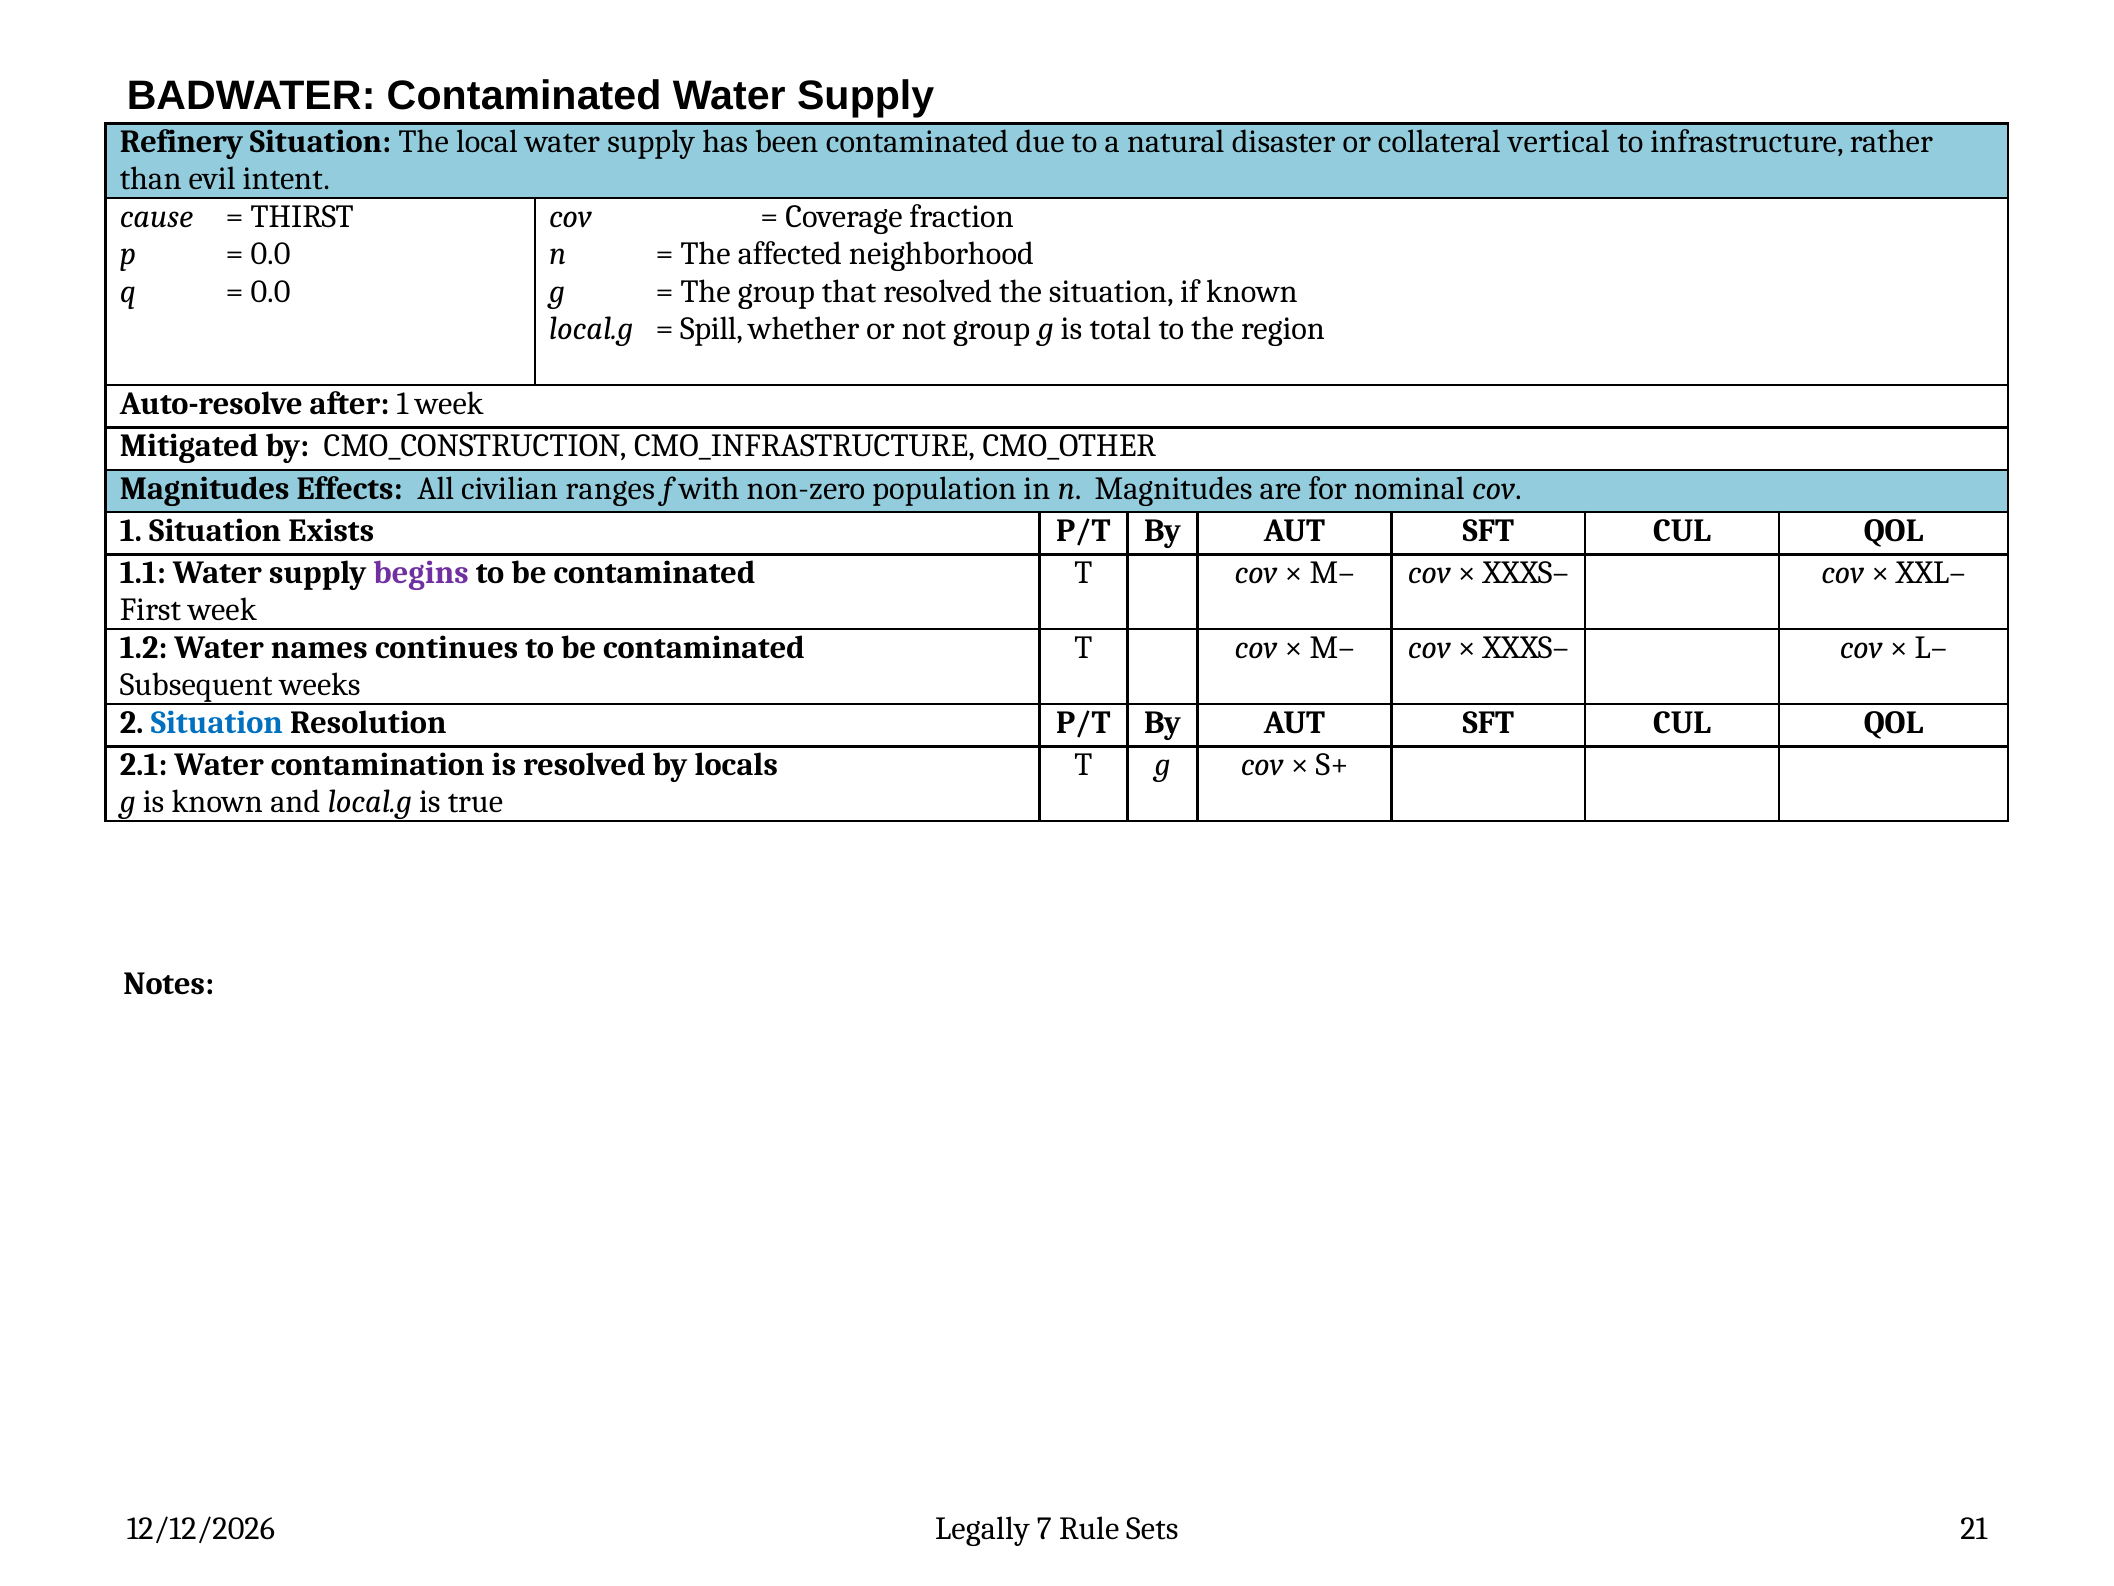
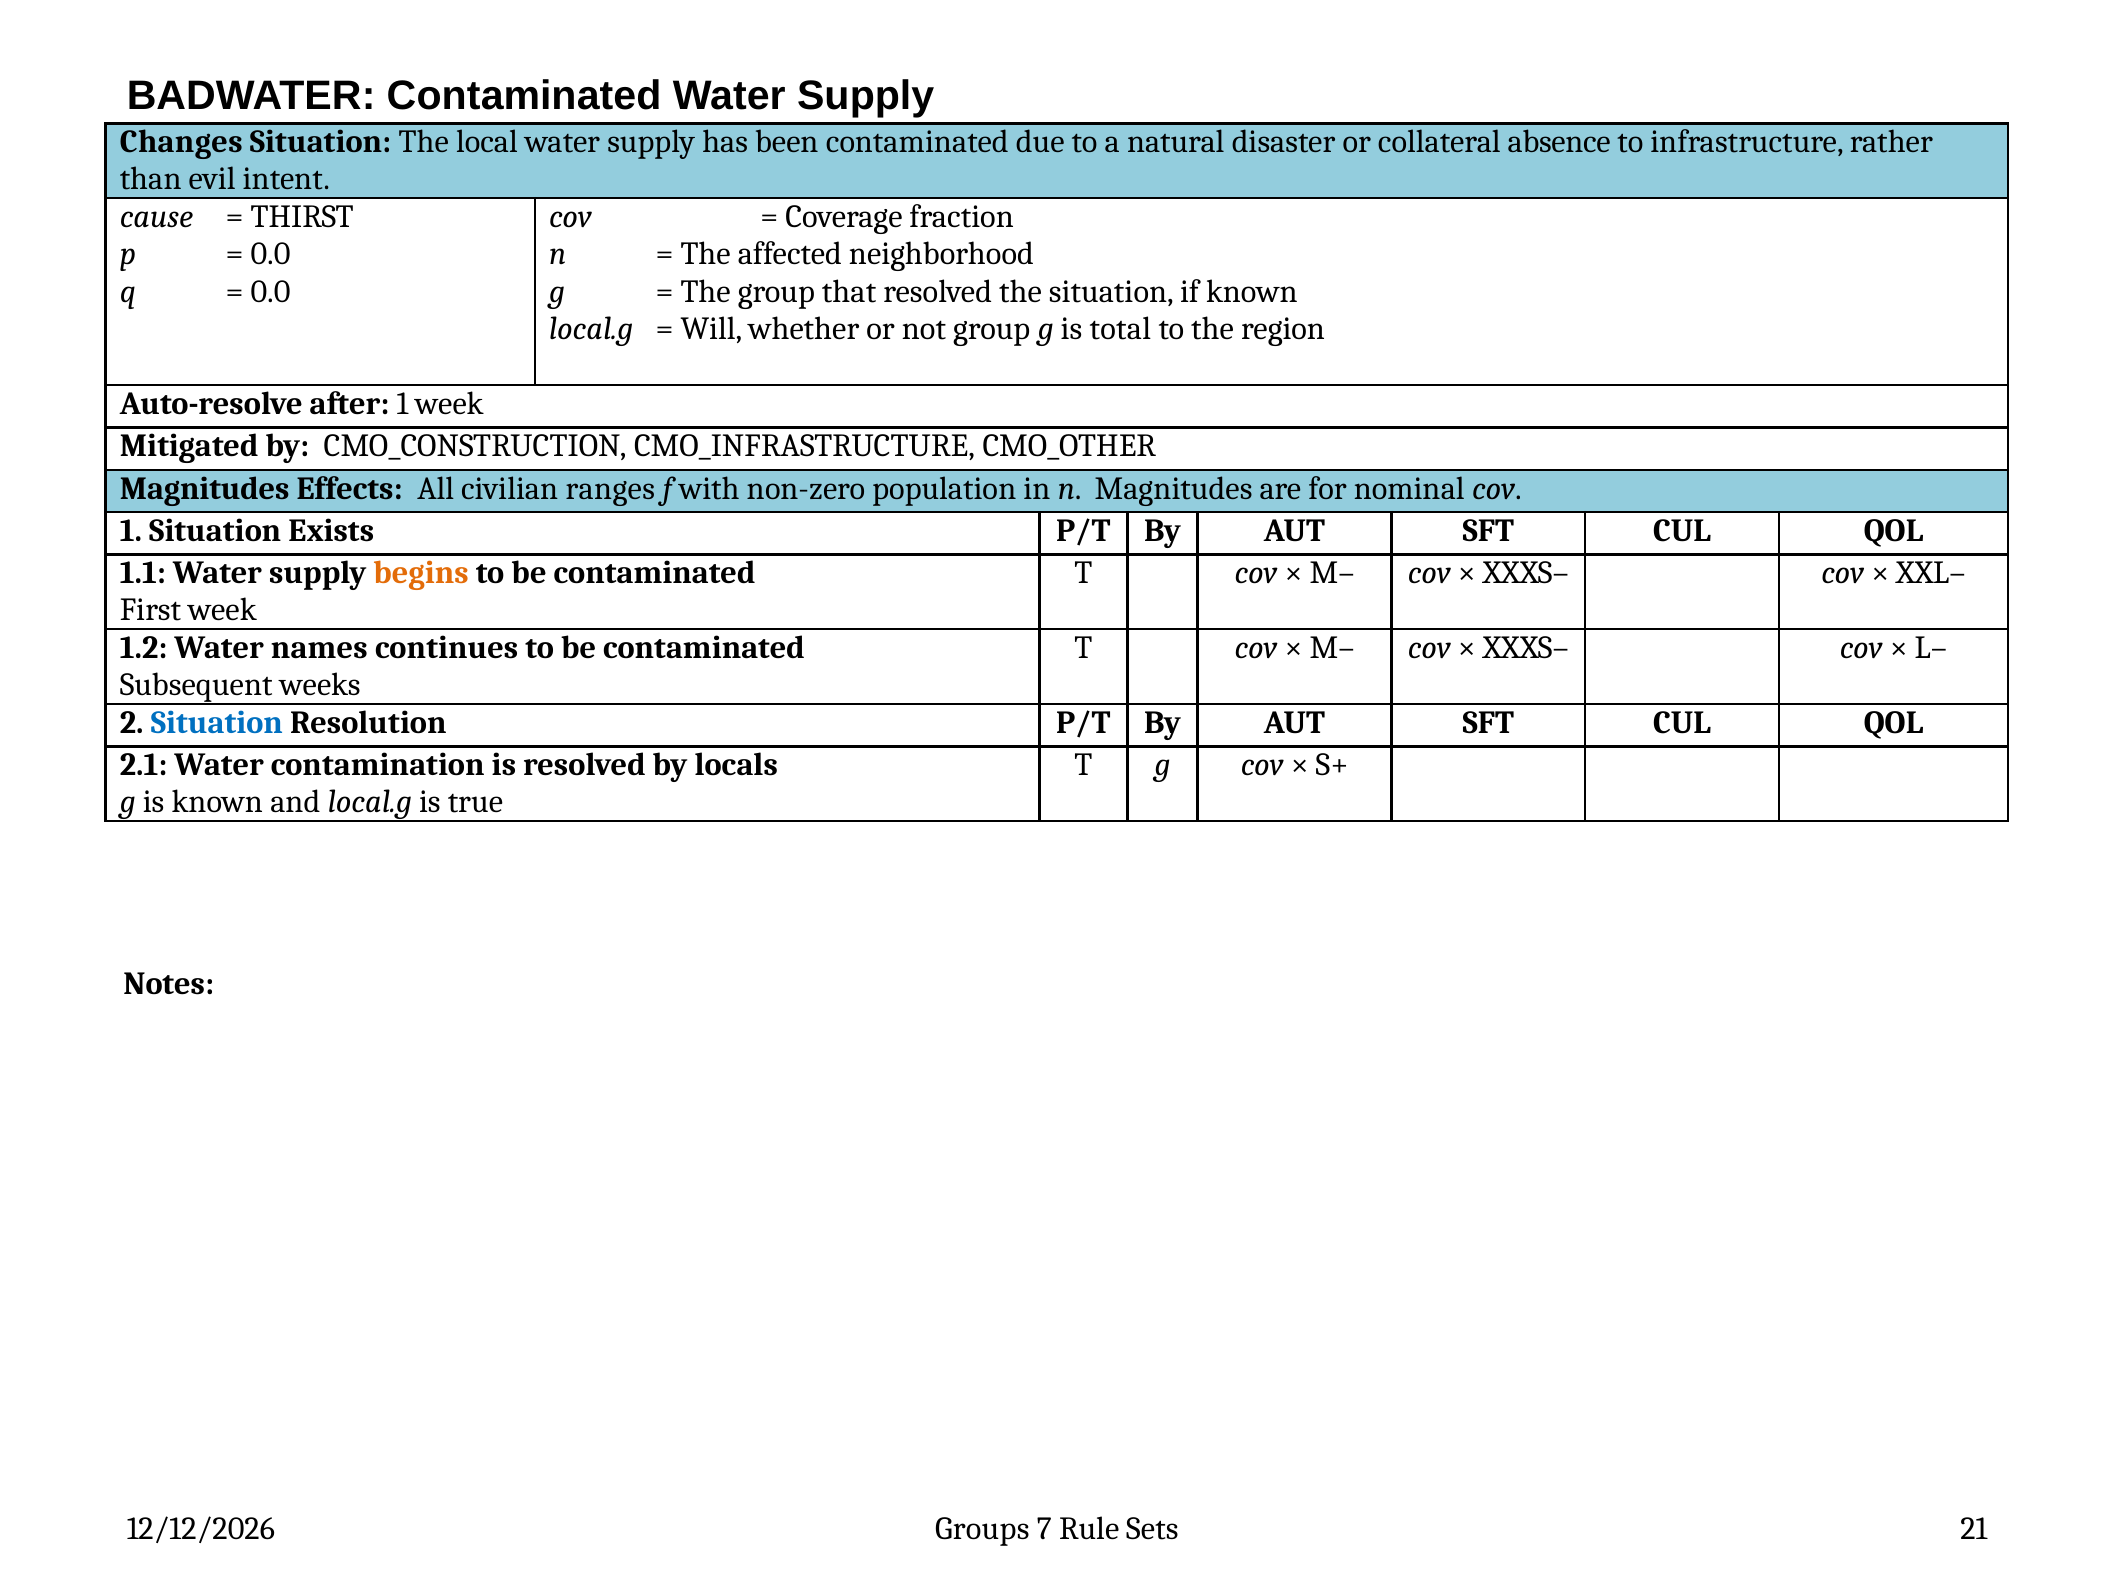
Refinery: Refinery -> Changes
vertical: vertical -> absence
Spill: Spill -> Will
begins colour: purple -> orange
Legally: Legally -> Groups
